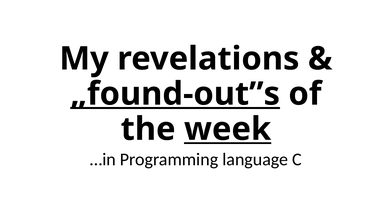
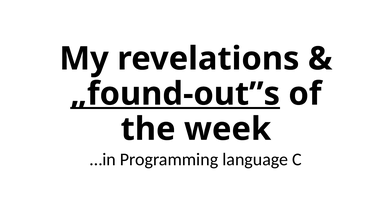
week underline: present -> none
